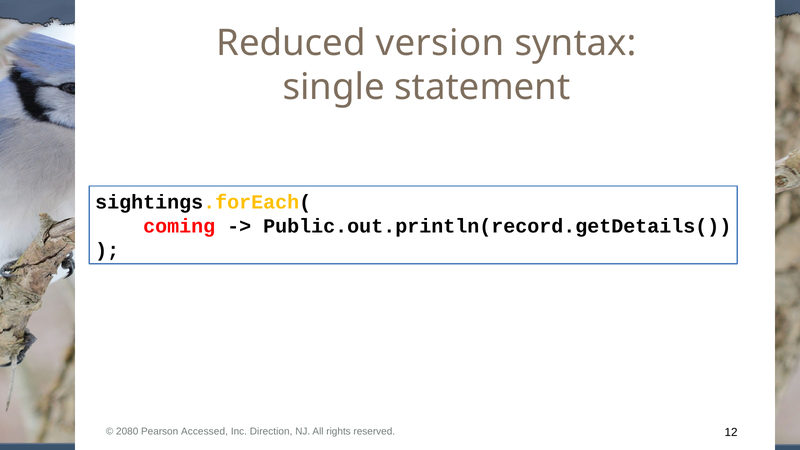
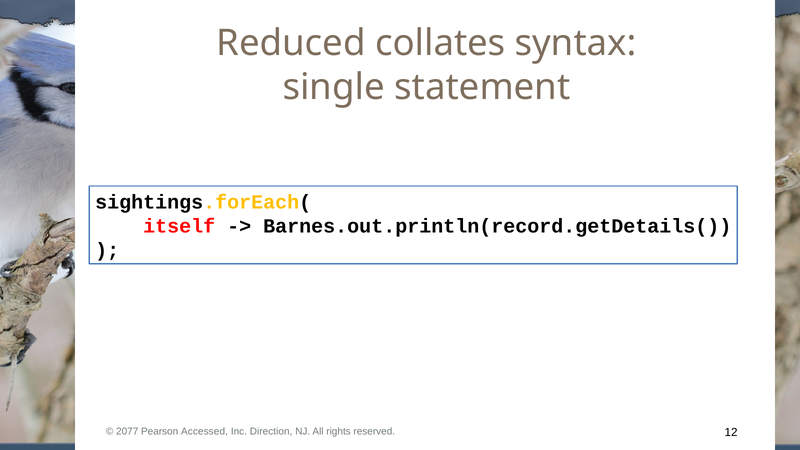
version: version -> collates
coming: coming -> itself
Public.out.println(record.getDetails(: Public.out.println(record.getDetails( -> Barnes.out.println(record.getDetails(
2080: 2080 -> 2077
